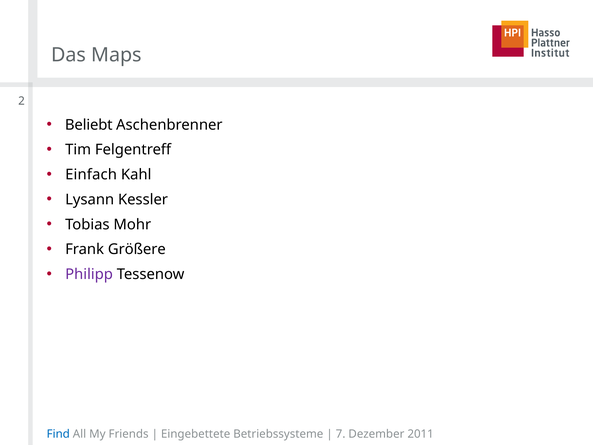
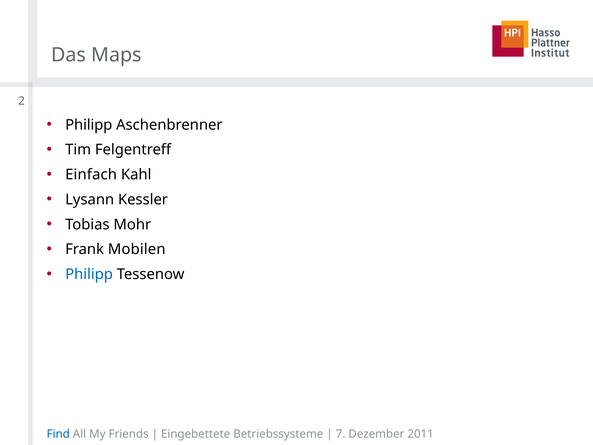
Beliebt at (89, 125): Beliebt -> Philipp
Größere: Größere -> Mobilen
Philipp at (89, 274) colour: purple -> blue
